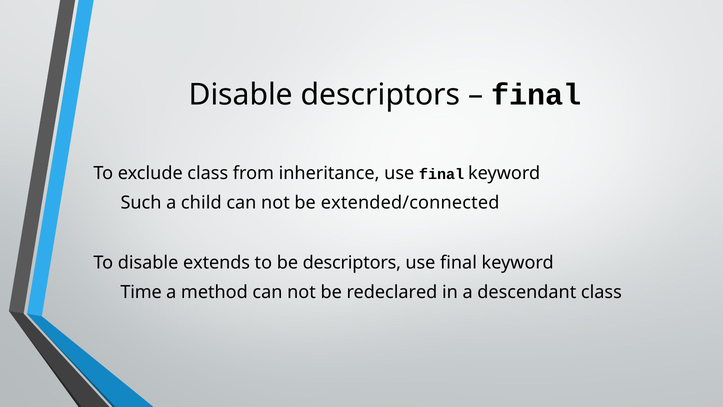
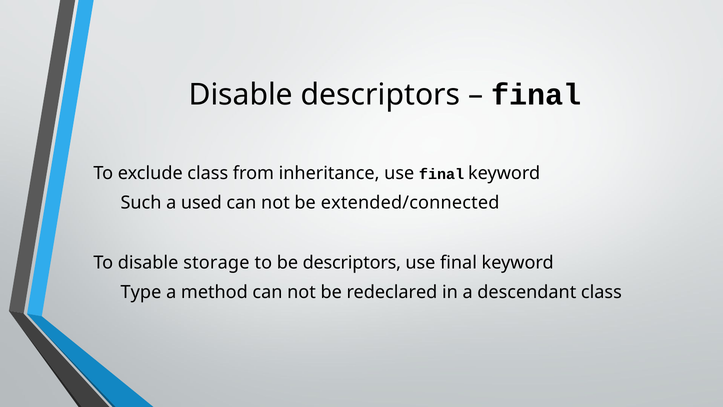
child: child -> used
extends: extends -> storage
Time: Time -> Type
